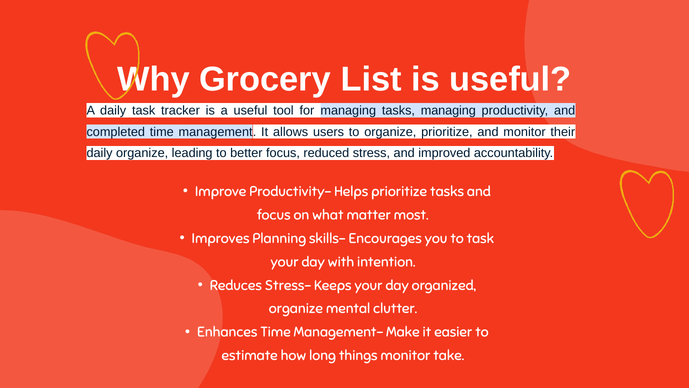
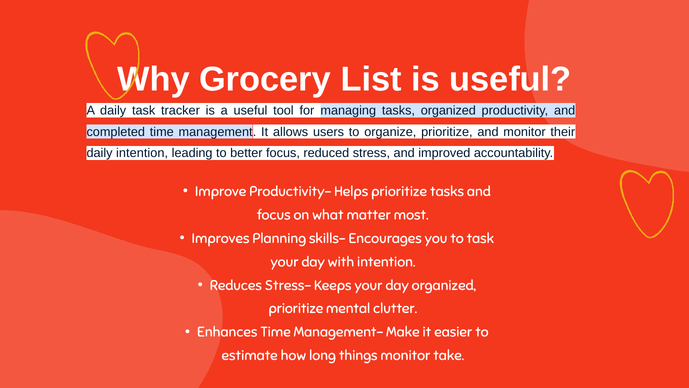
tasks managing: managing -> organized
daily organize: organize -> intention
organize at (296, 309): organize -> prioritize
